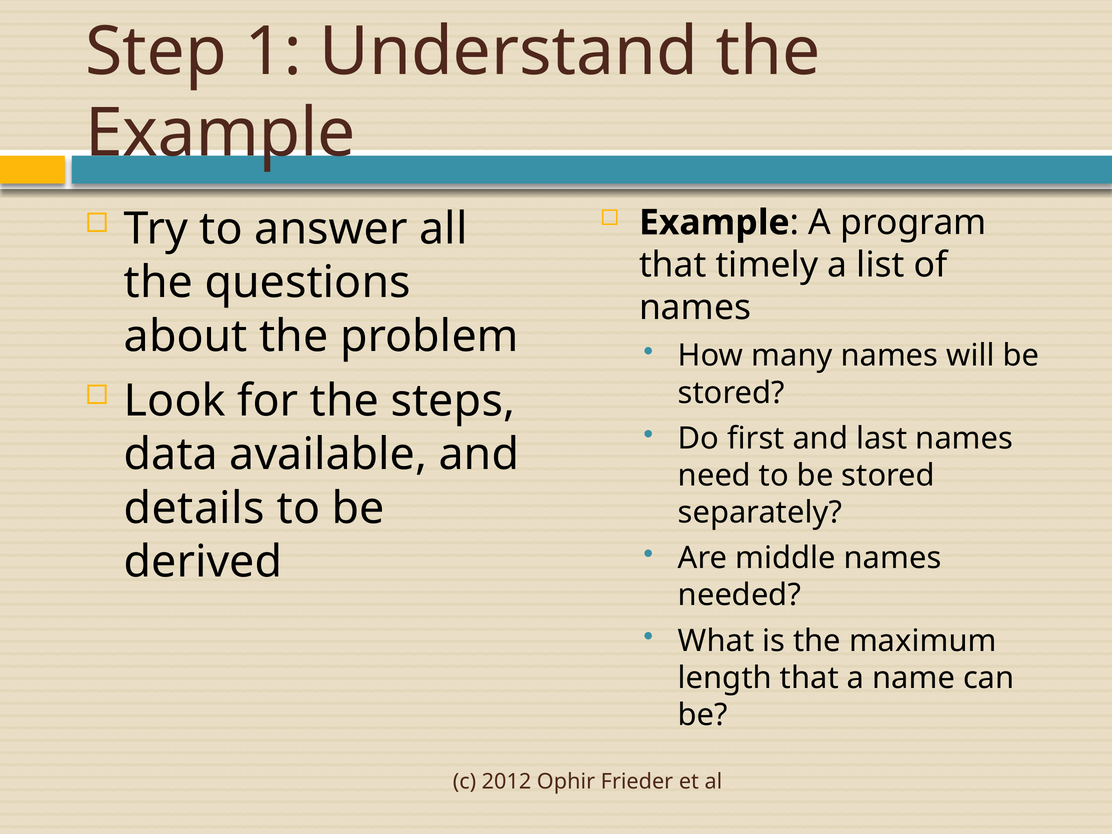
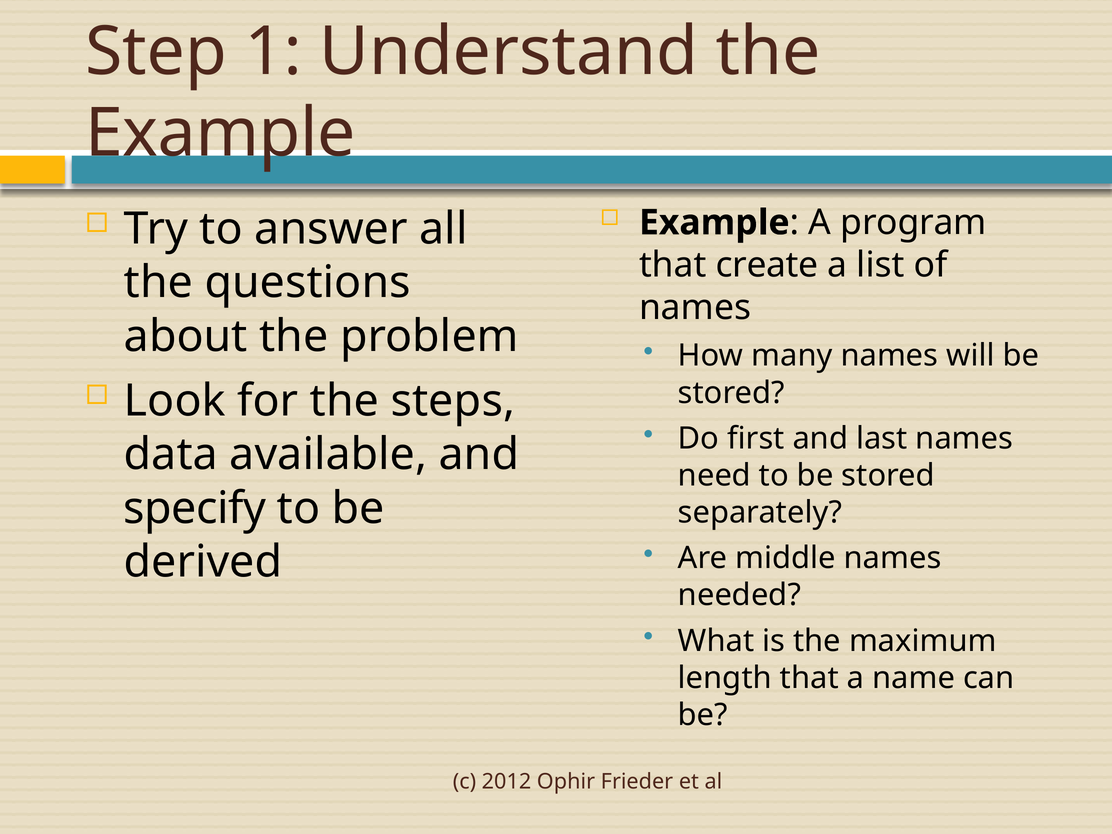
timely: timely -> create
details: details -> specify
